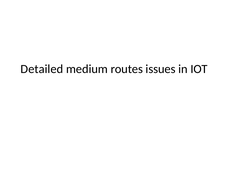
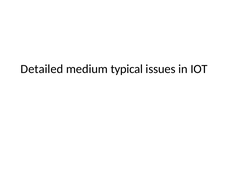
routes: routes -> typical
